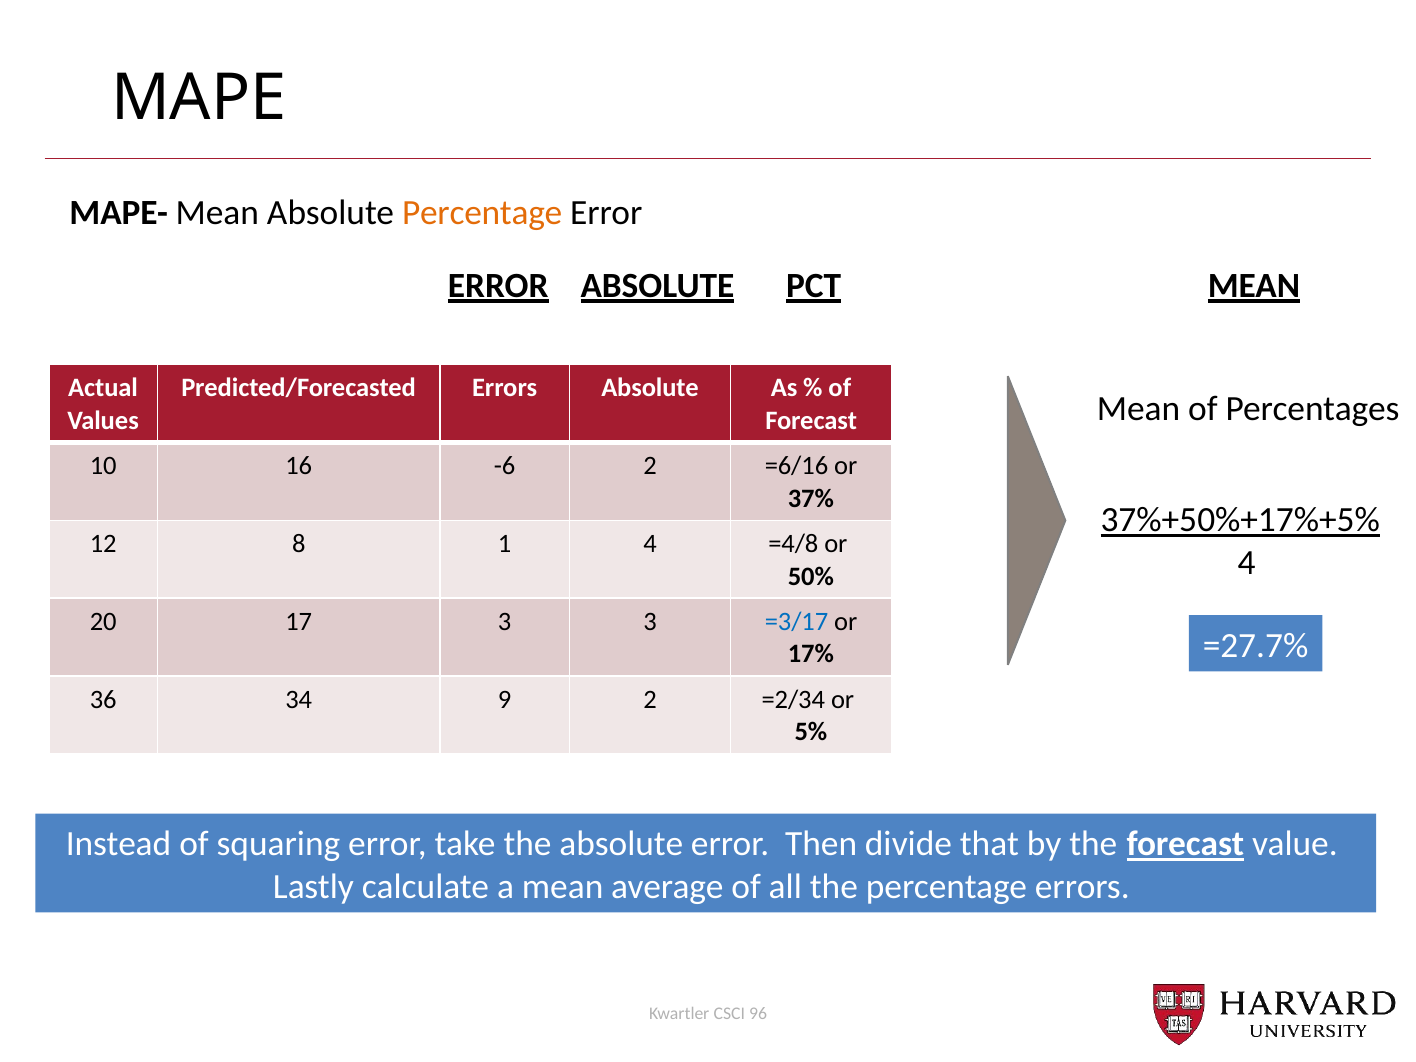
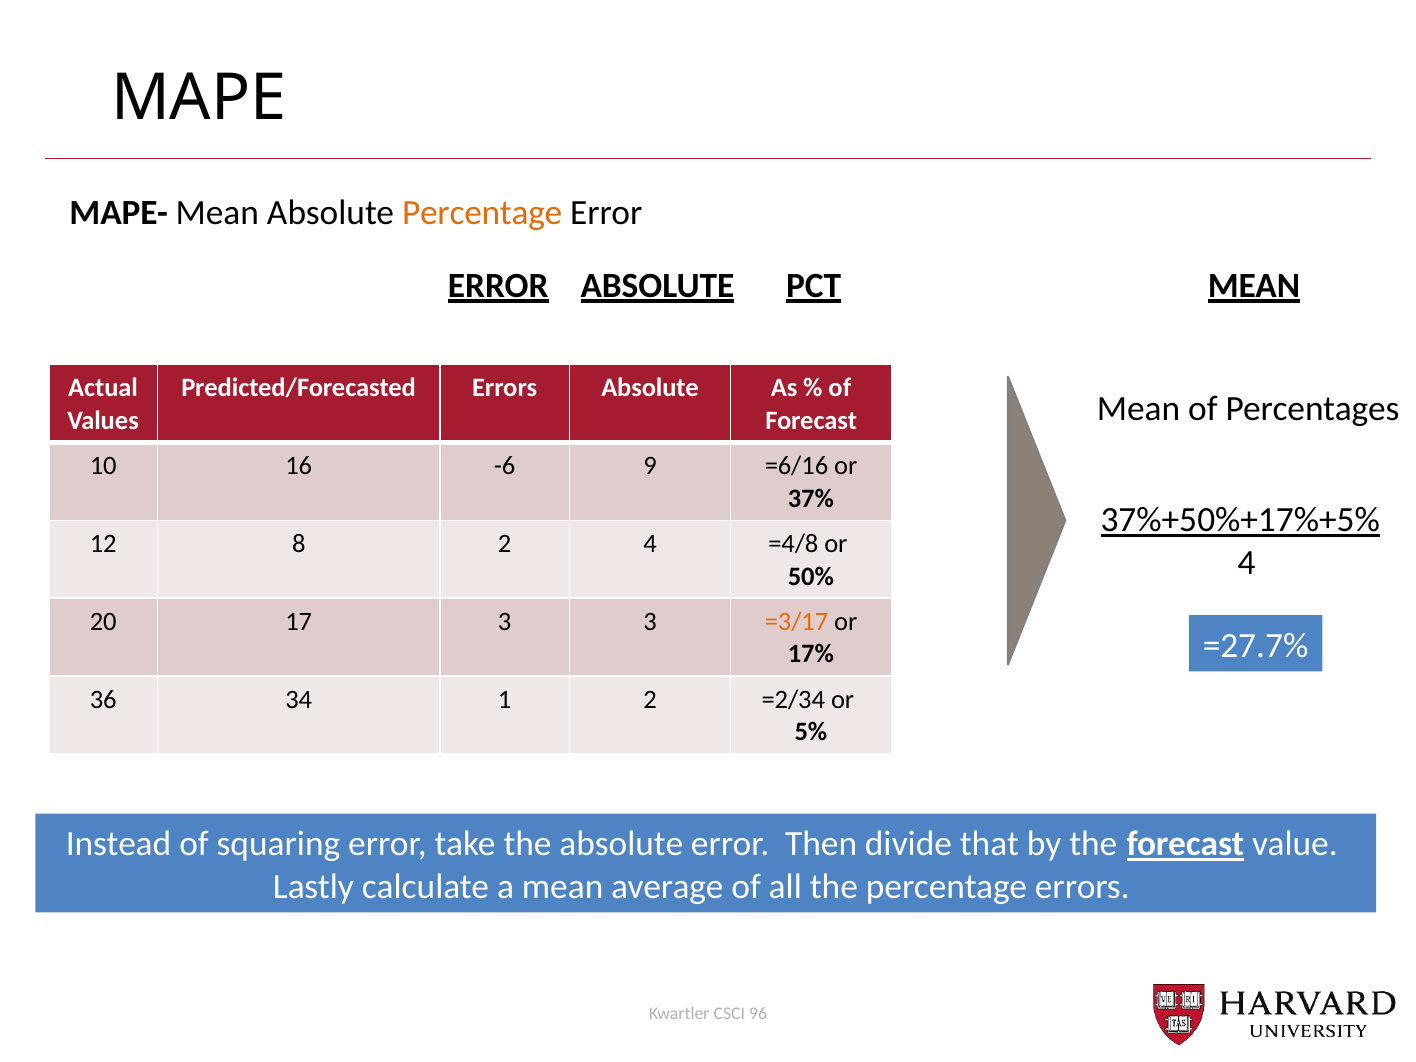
-6 2: 2 -> 9
8 1: 1 -> 2
=3/17 colour: blue -> orange
9: 9 -> 1
